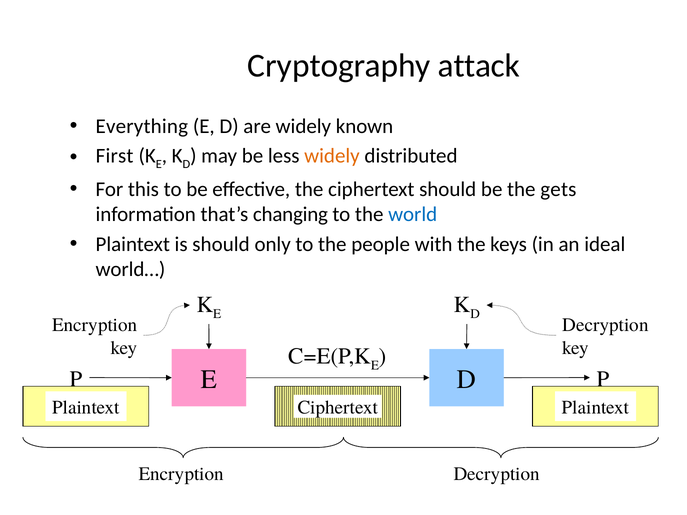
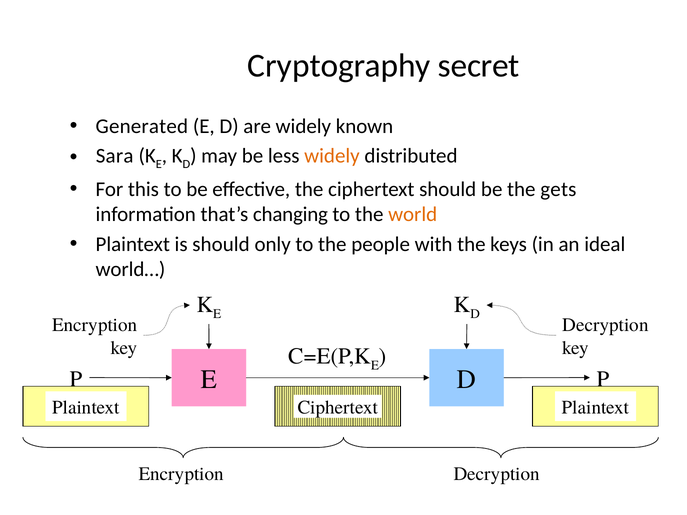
attack: attack -> secret
Everything: Everything -> Generated
First: First -> Sara
world colour: blue -> orange
